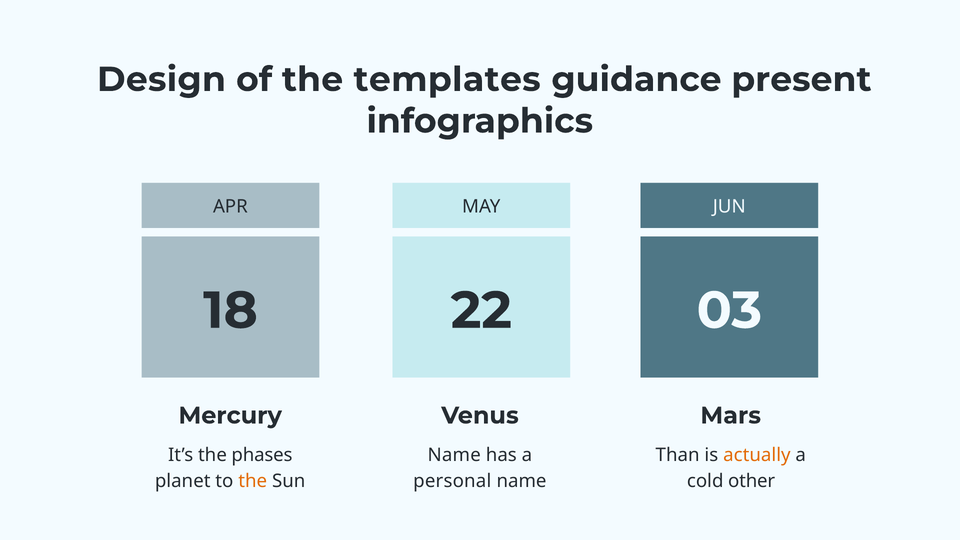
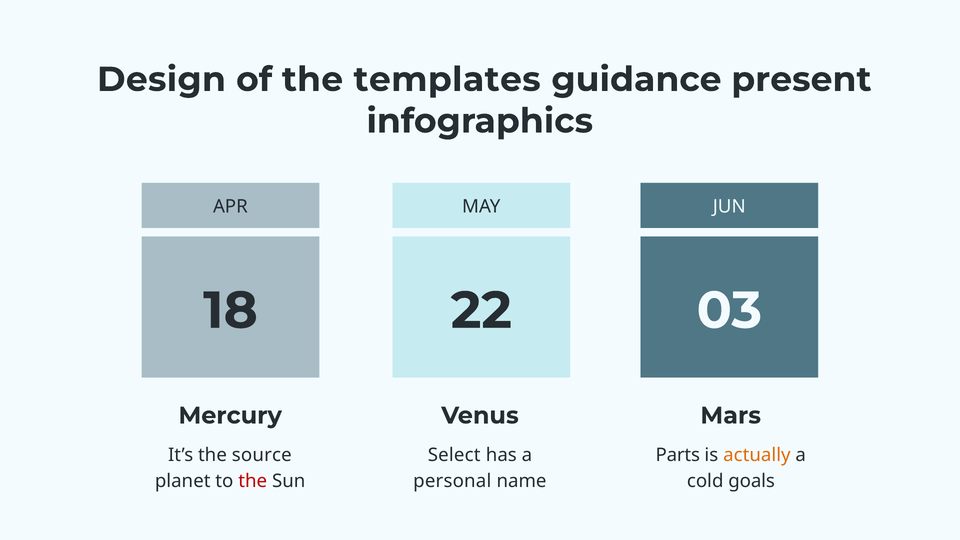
phases: phases -> source
Name at (454, 455): Name -> Select
Than: Than -> Parts
the at (253, 481) colour: orange -> red
other: other -> goals
